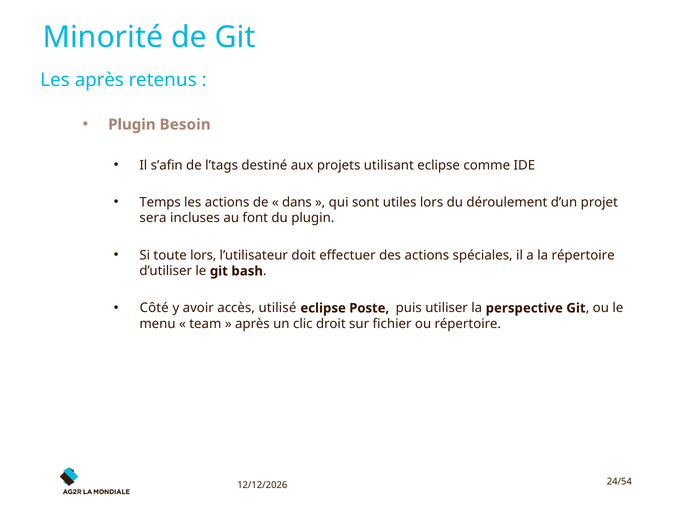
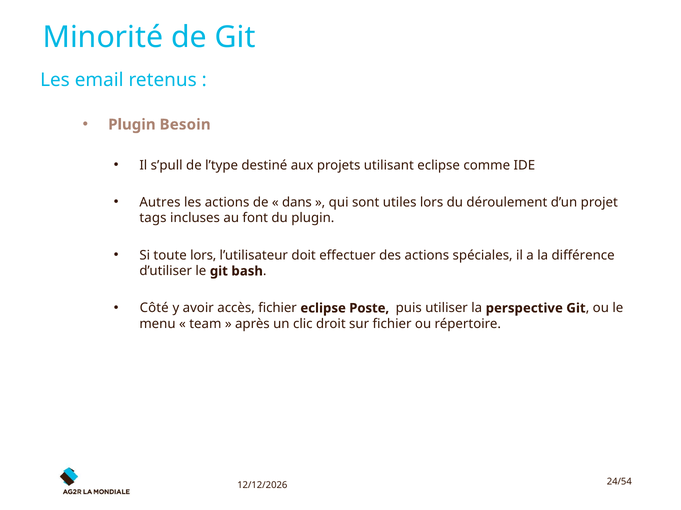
Les après: après -> email
s’afin: s’afin -> s’pull
l’tags: l’tags -> l’type
Temps: Temps -> Autres
sera: sera -> tags
la répertoire: répertoire -> différence
accès utilisé: utilisé -> fichier
